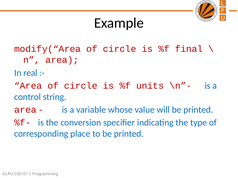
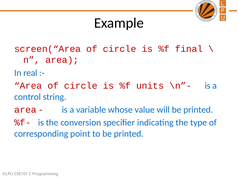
modify(“Area: modify(“Area -> screen(“Area
place: place -> point
